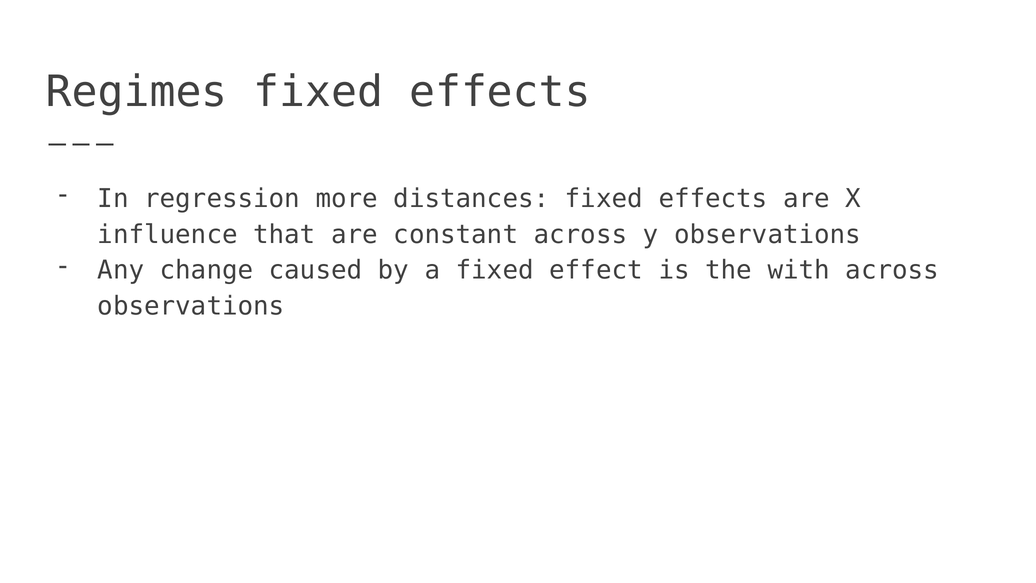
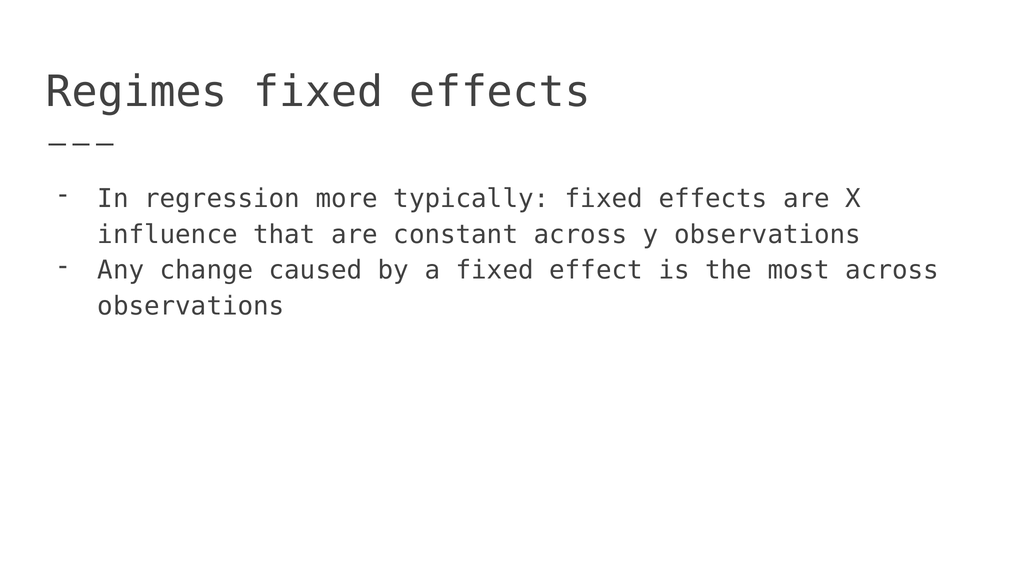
distances: distances -> typically
with: with -> most
